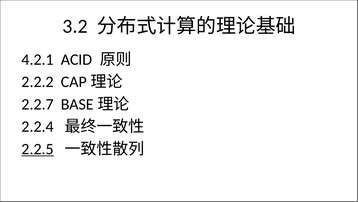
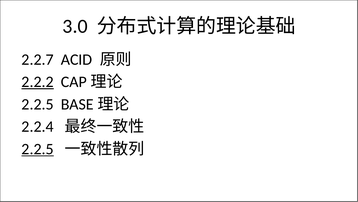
3.2: 3.2 -> 3.0
4.2.1: 4.2.1 -> 2.2.7
2.2.2 underline: none -> present
2.2.7 at (38, 104): 2.2.7 -> 2.2.5
